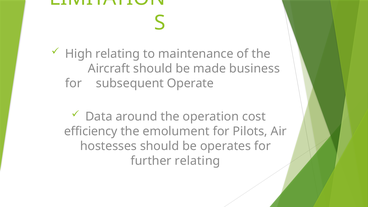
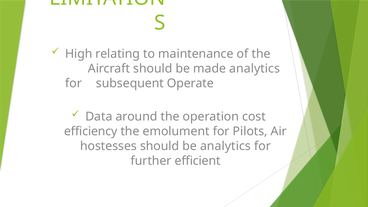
made business: business -> analytics
be operates: operates -> analytics
further relating: relating -> efficient
